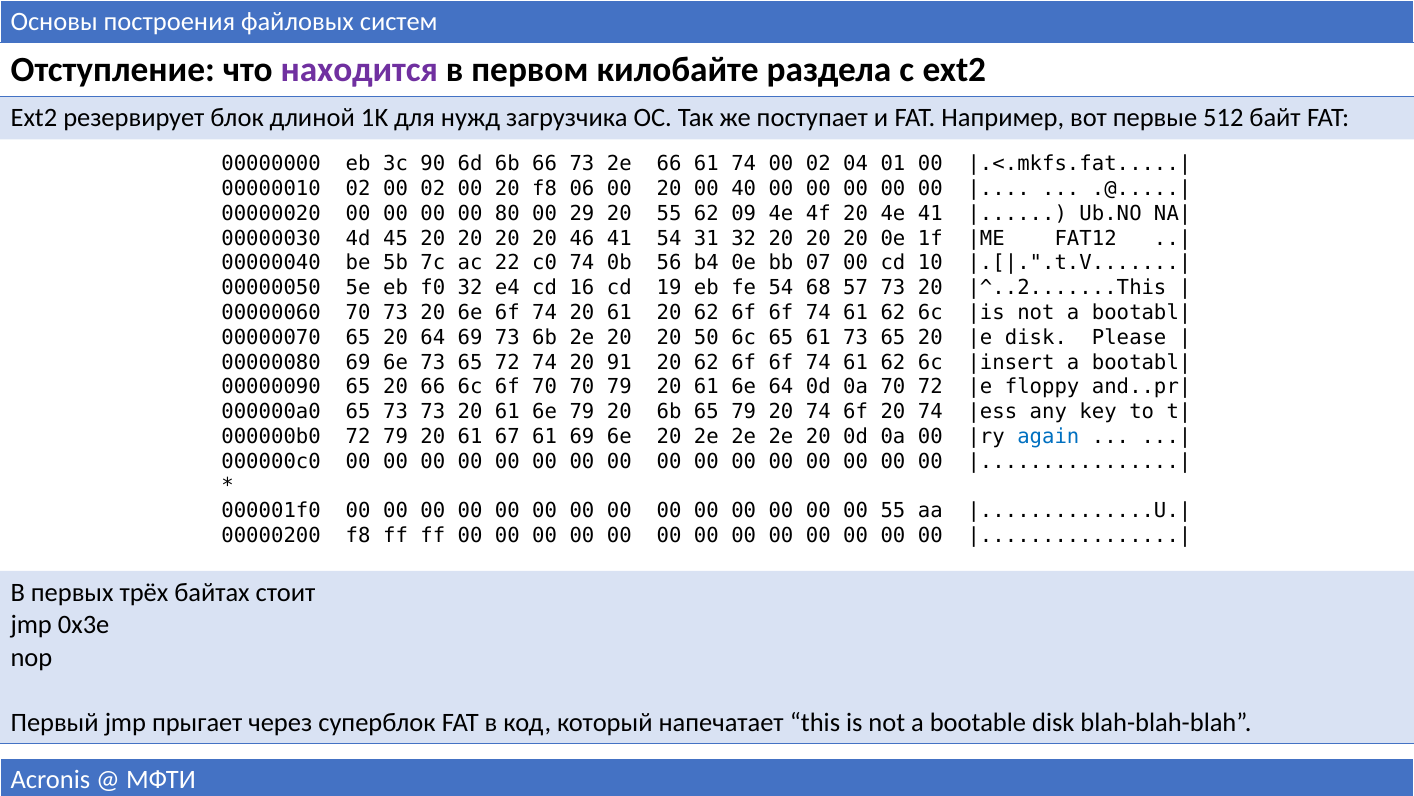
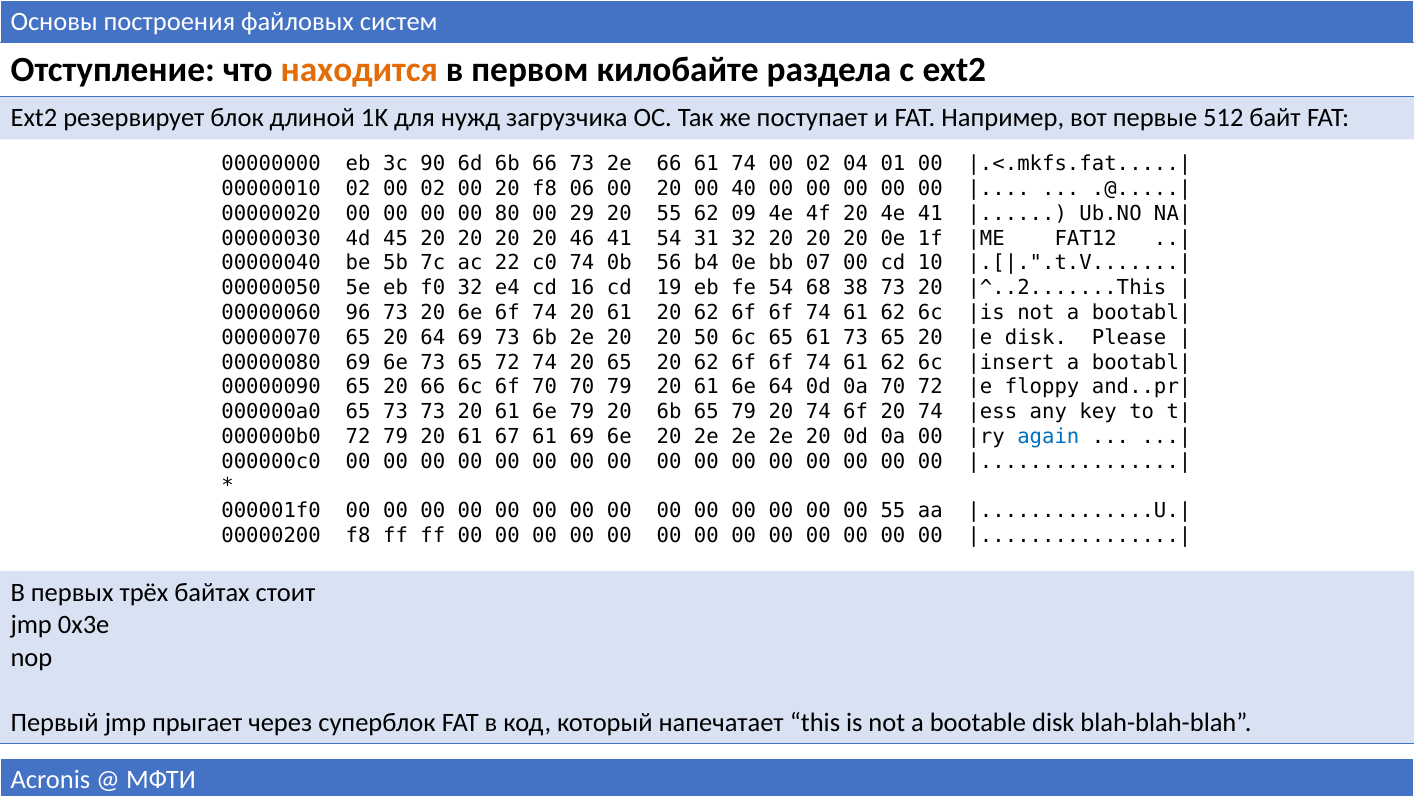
находится colour: purple -> orange
57: 57 -> 38
00000060 70: 70 -> 96
20 91: 91 -> 65
